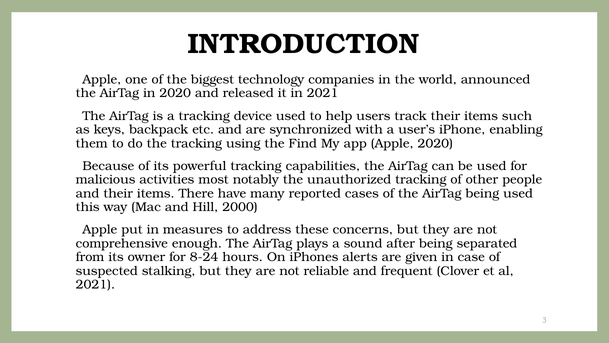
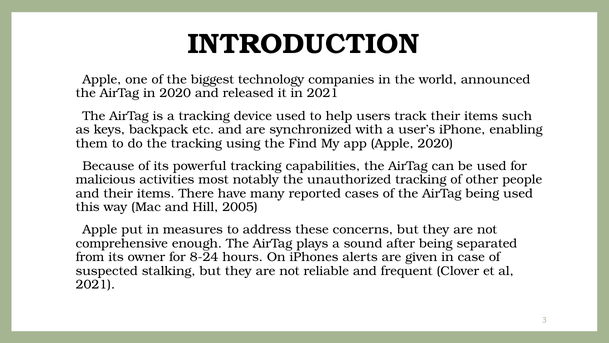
2000: 2000 -> 2005
